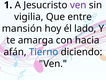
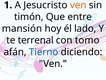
ven at (78, 5) colour: purple -> orange
vigilia: vigilia -> timón
amarga: amarga -> terrenal
hacia: hacia -> tomo
